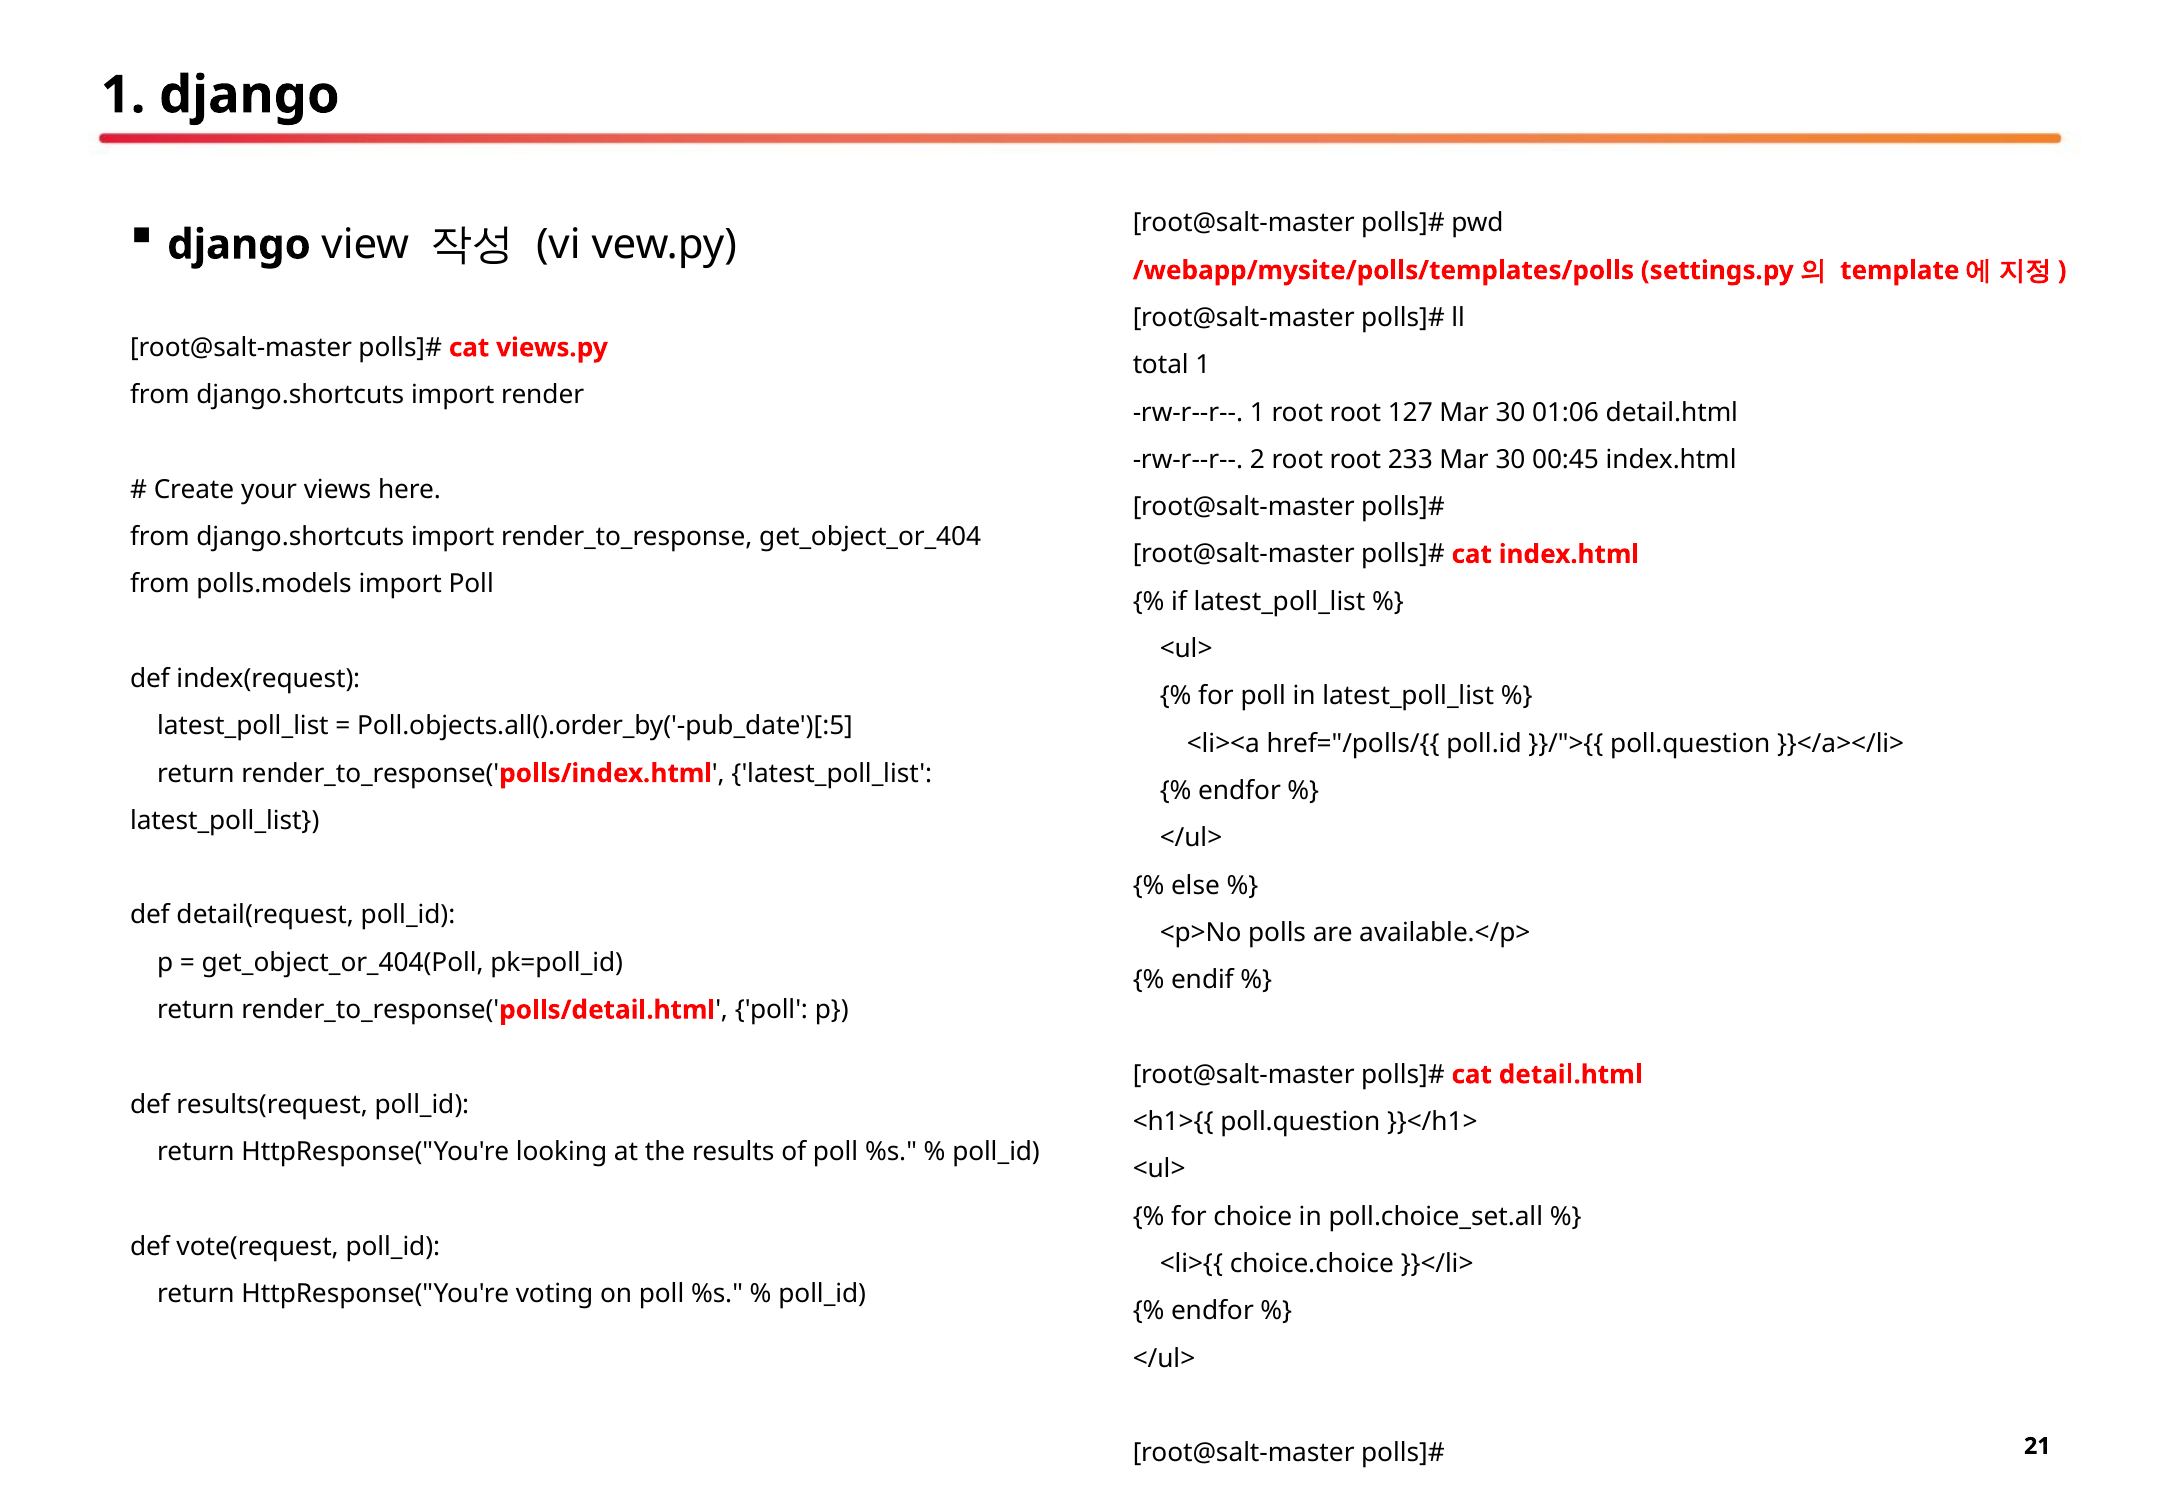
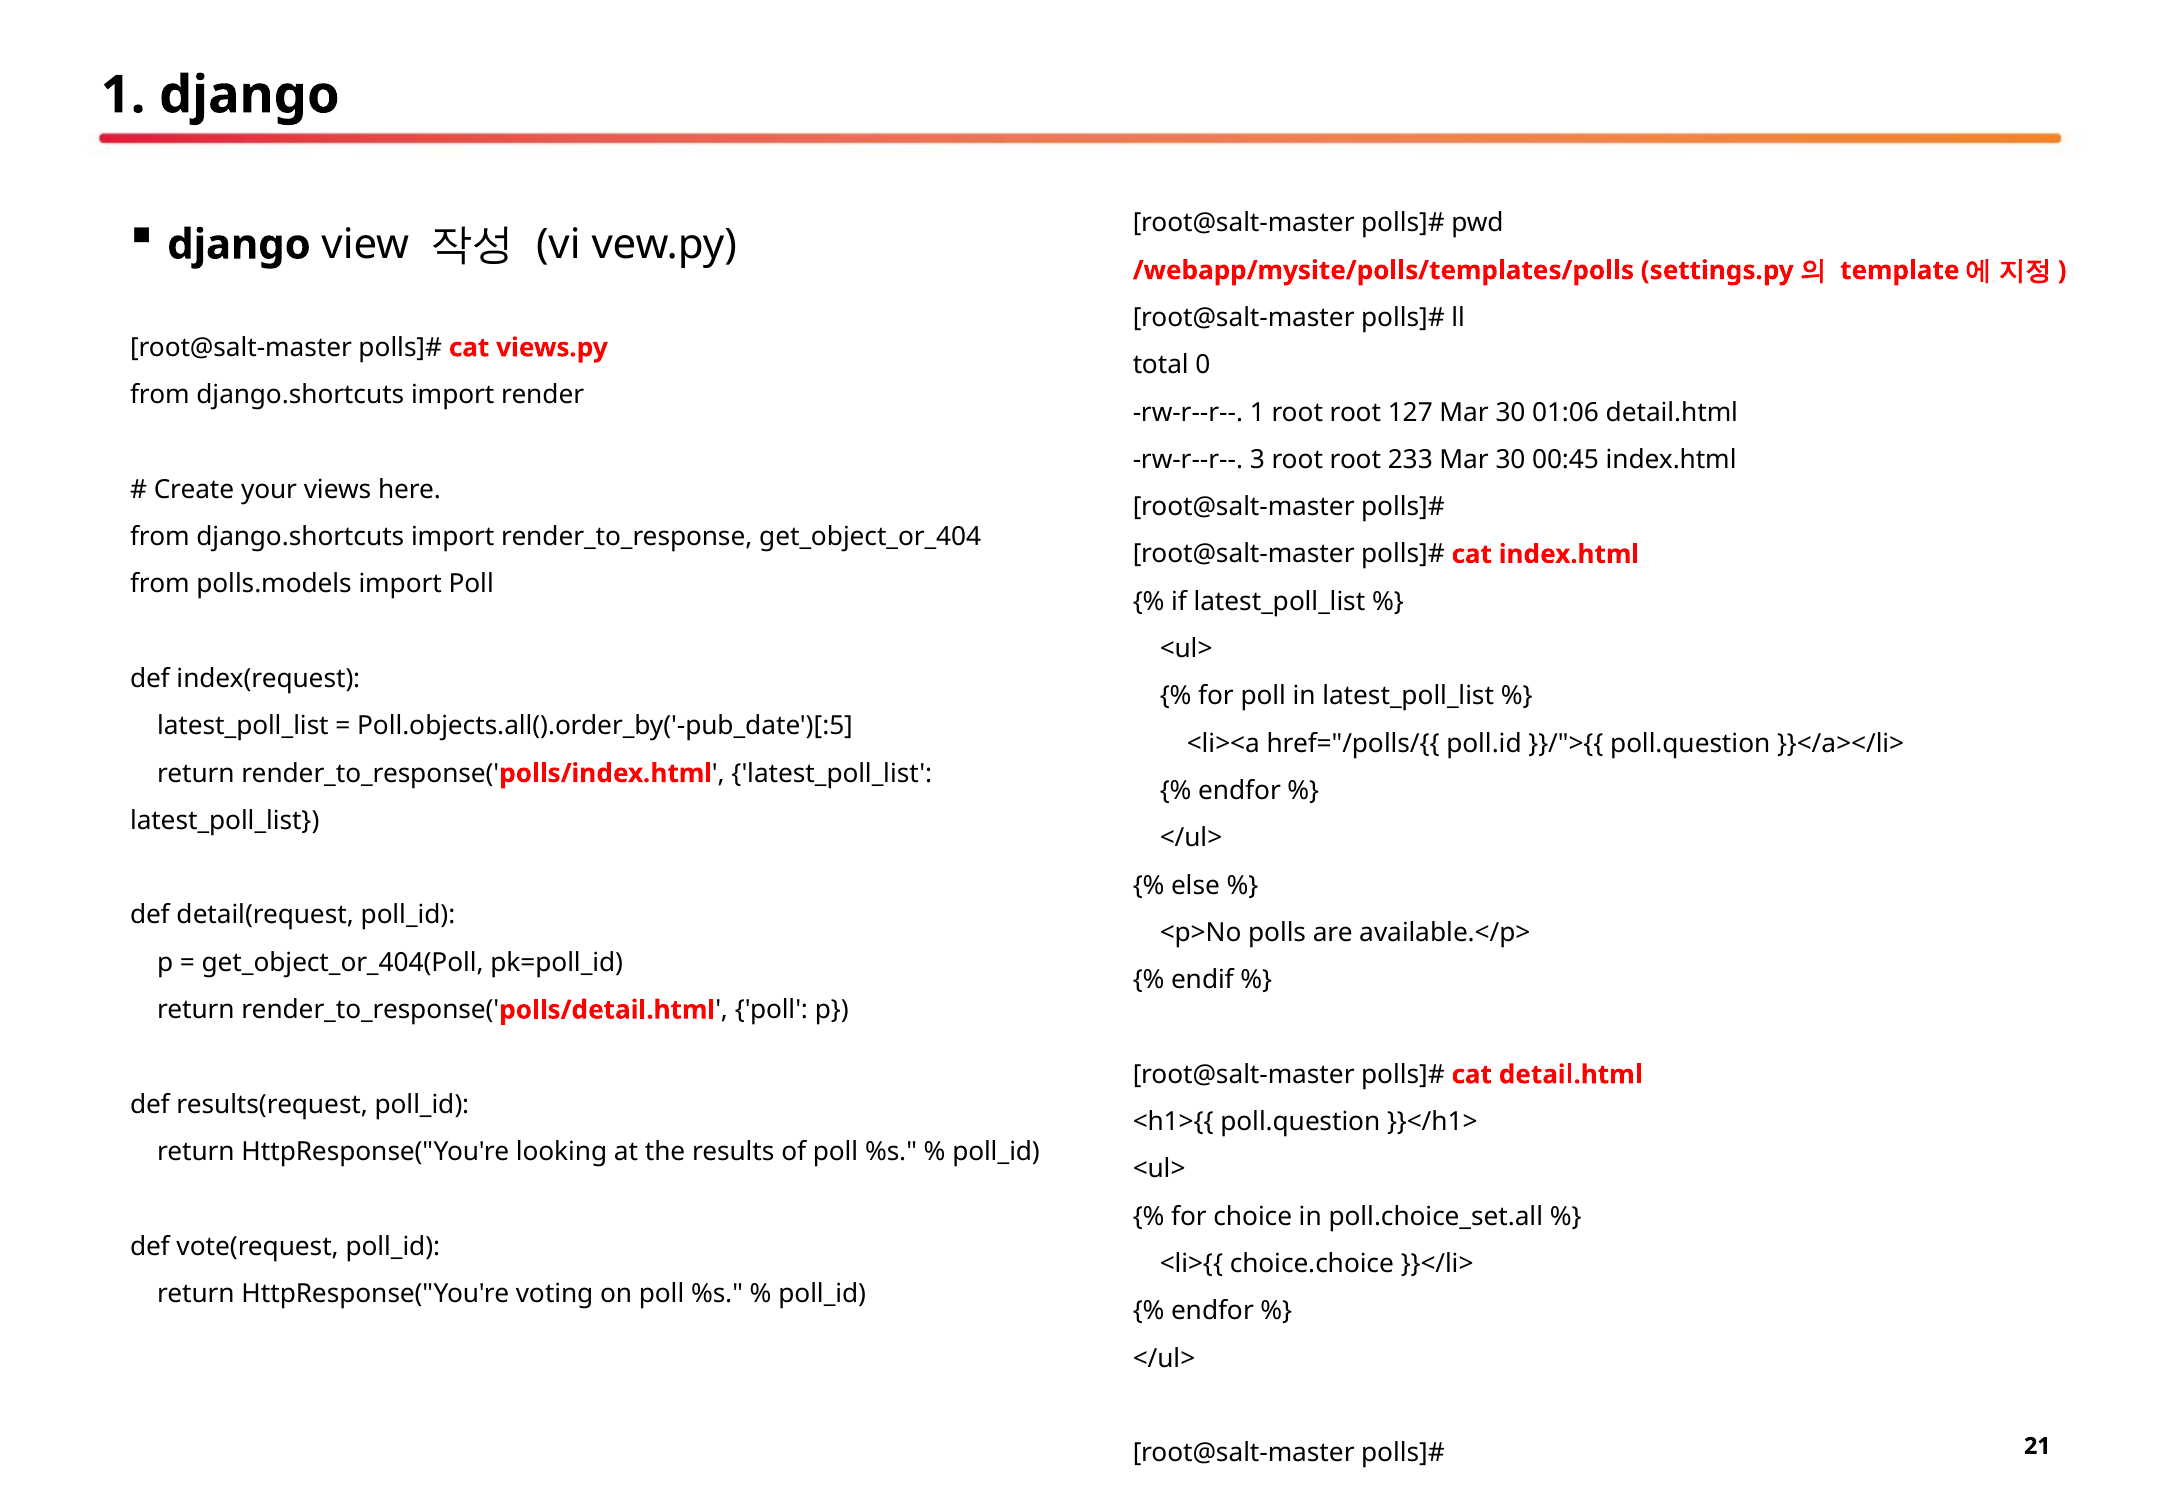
total 1: 1 -> 0
2: 2 -> 3
